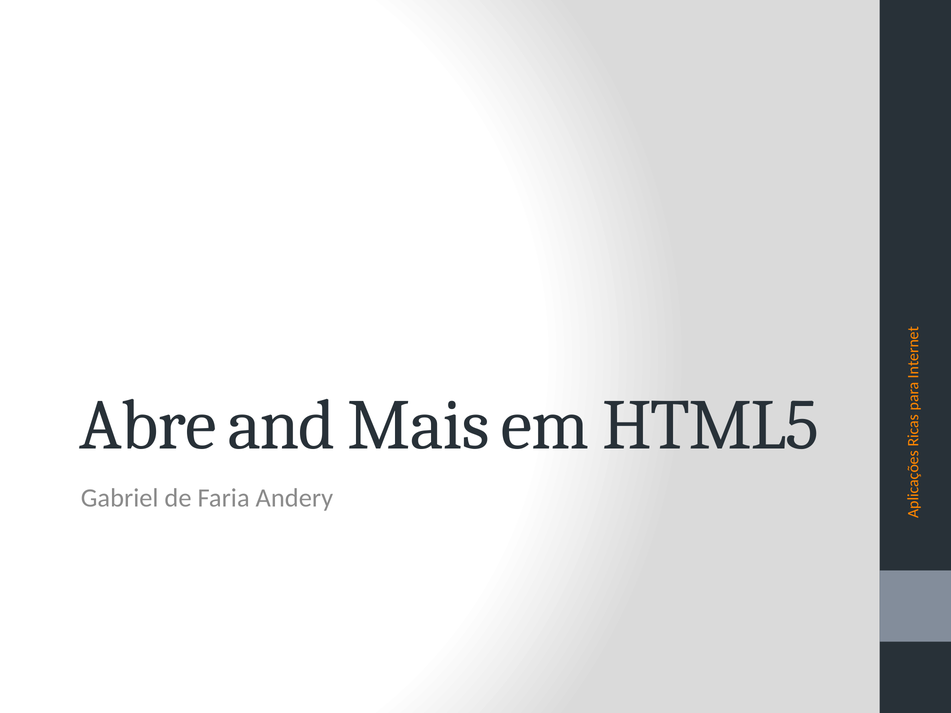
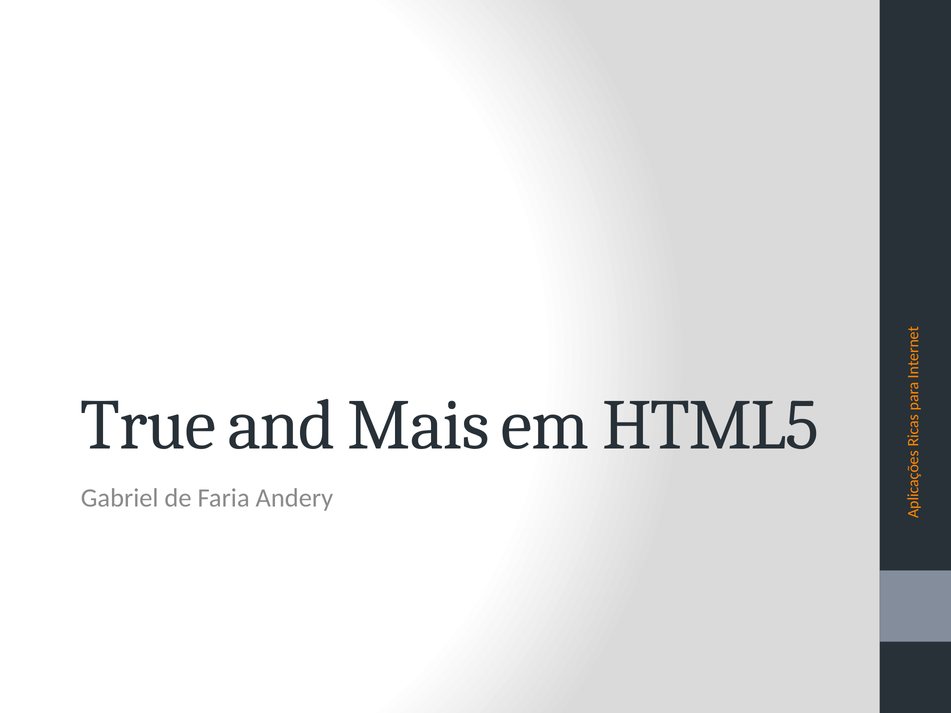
Abre: Abre -> True
